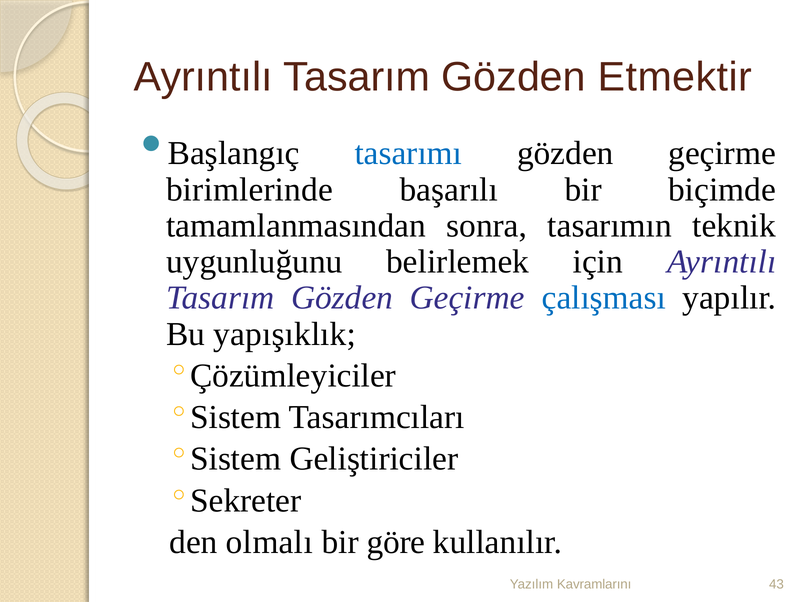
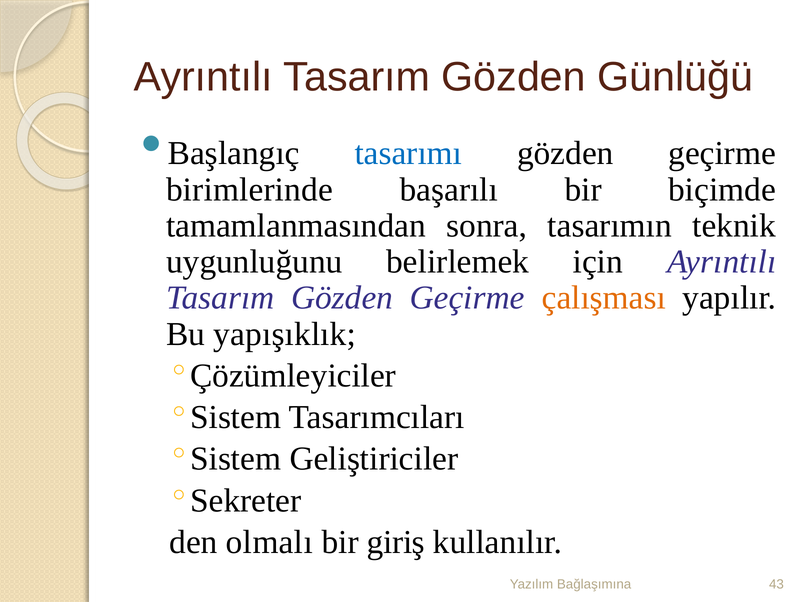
Etmektir: Etmektir -> Günlüğü
çalışması colour: blue -> orange
göre: göre -> giriş
Kavramlarını: Kavramlarını -> Bağlaşımına
